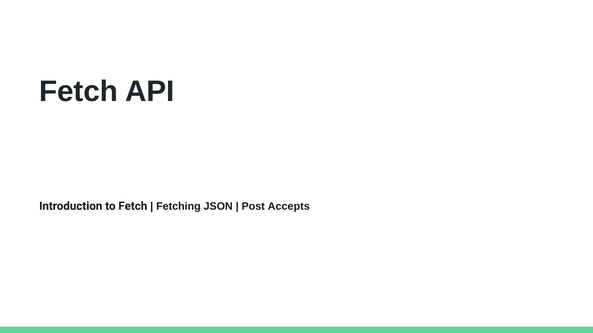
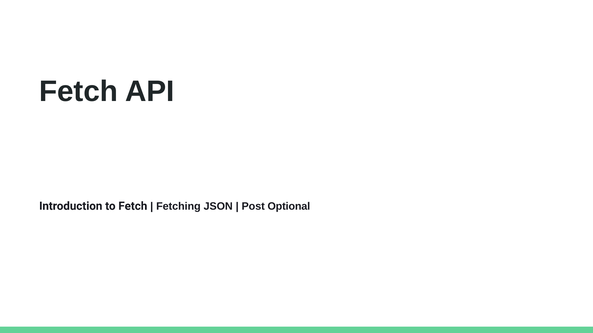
Accepts: Accepts -> Optional
